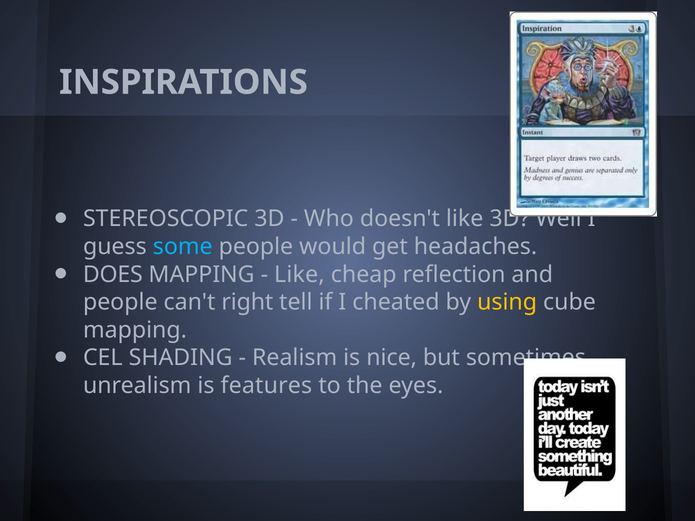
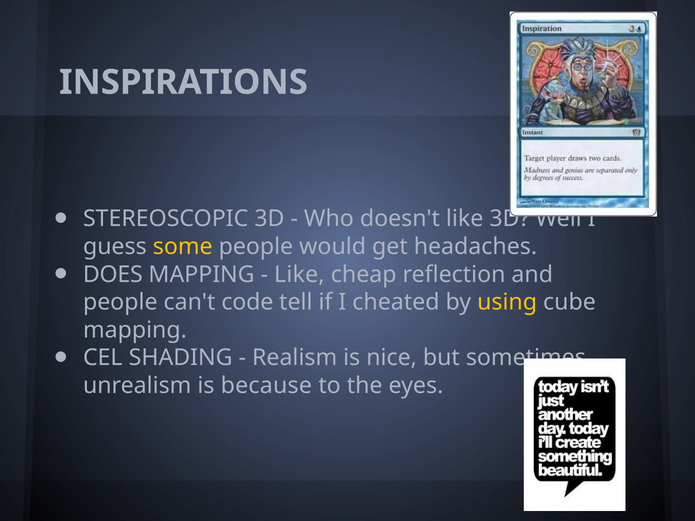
some colour: light blue -> yellow
right: right -> code
features: features -> because
